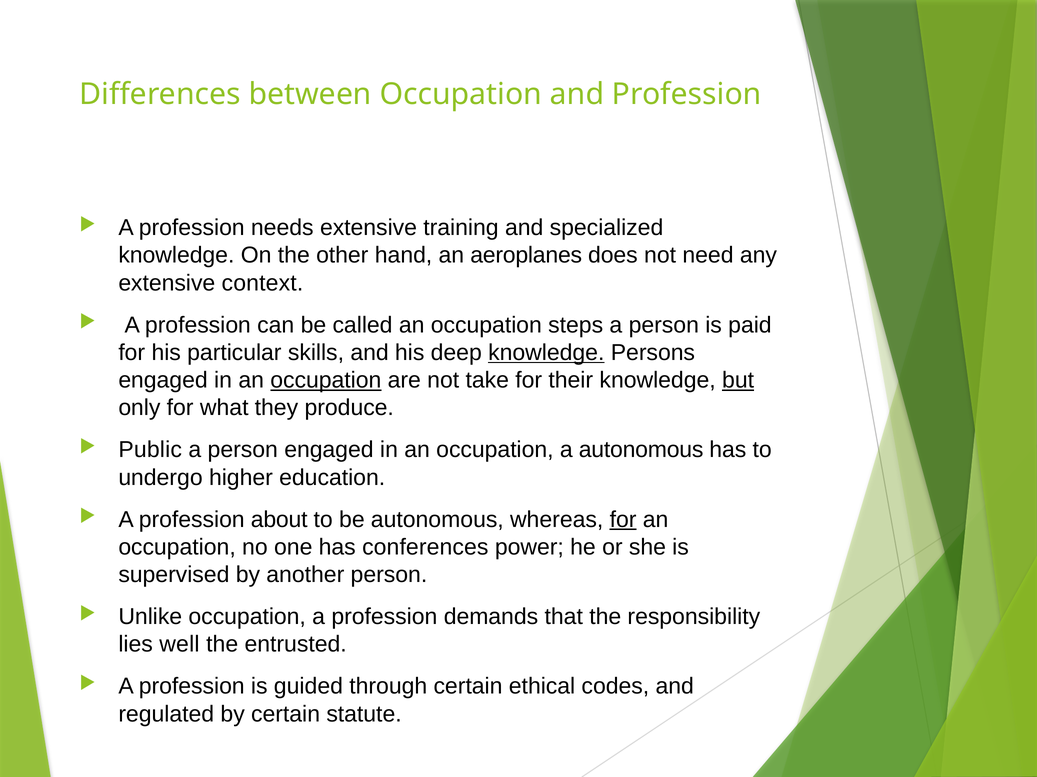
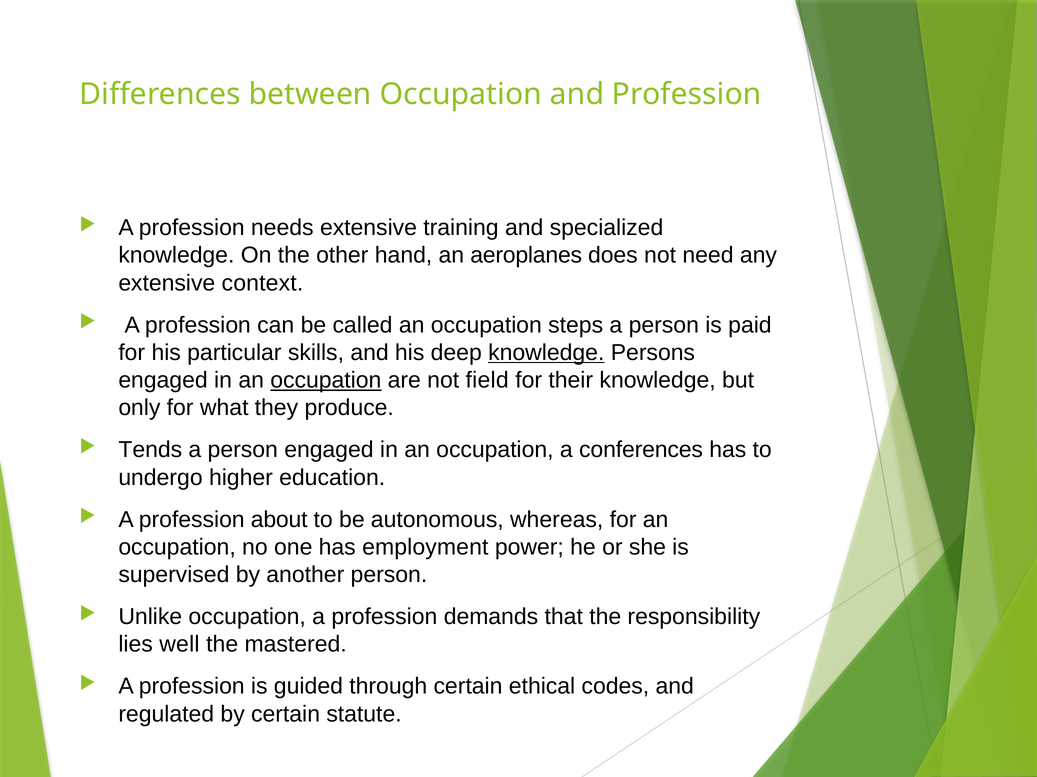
take: take -> field
but underline: present -> none
Public: Public -> Tends
a autonomous: autonomous -> conferences
for at (623, 520) underline: present -> none
conferences: conferences -> employment
entrusted: entrusted -> mastered
